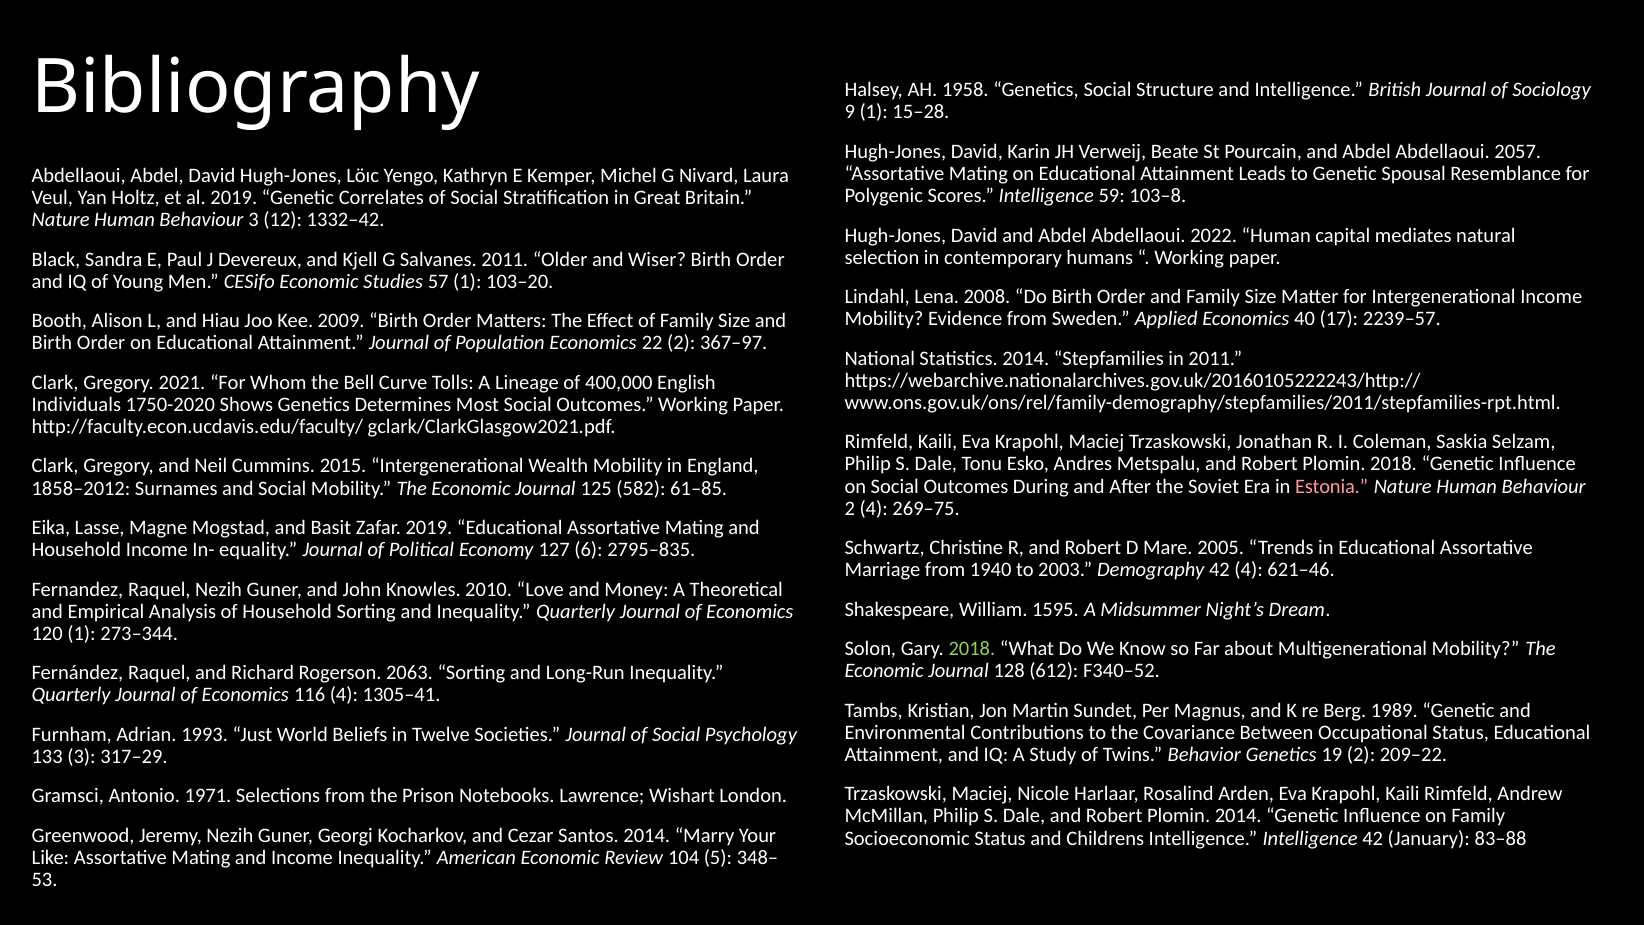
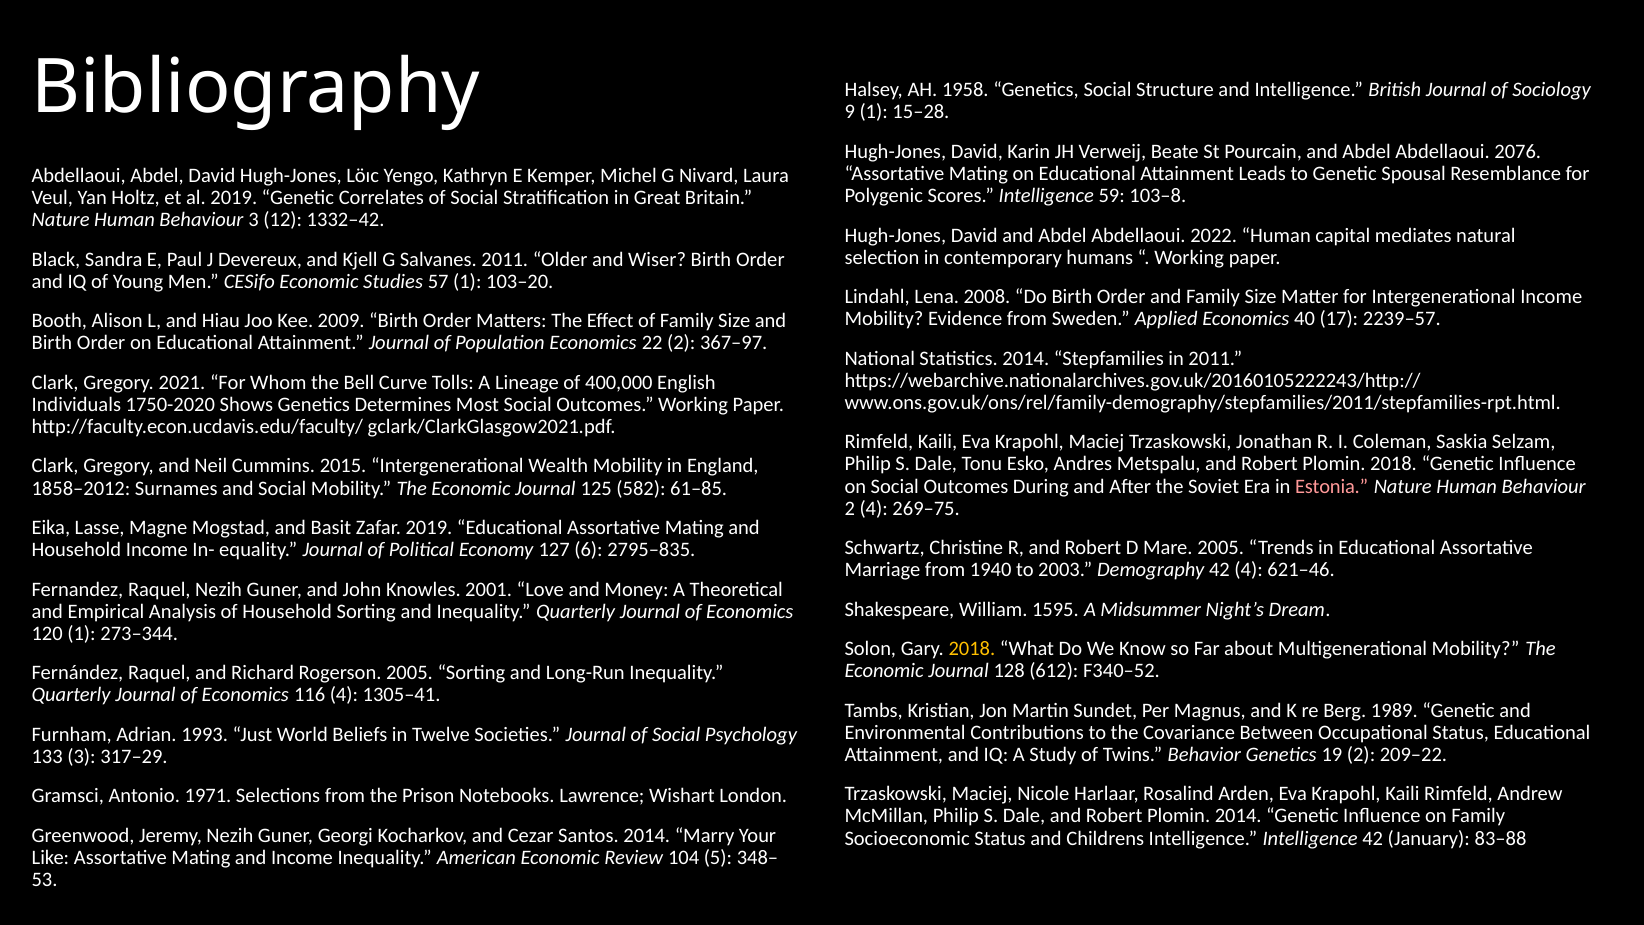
2057: 2057 -> 2076
2010: 2010 -> 2001
2018 at (972, 649) colour: light green -> yellow
Rogerson 2063: 2063 -> 2005
